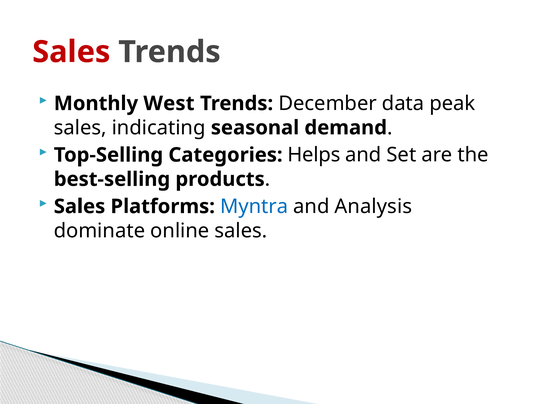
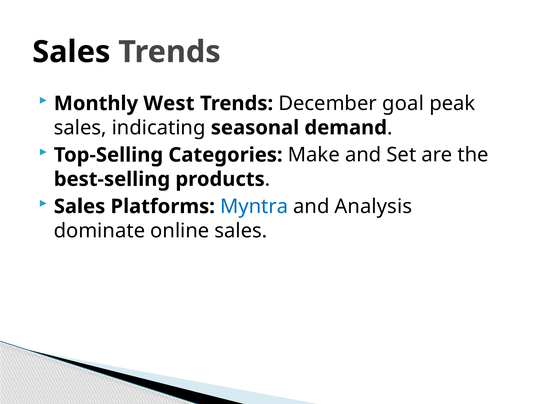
Sales at (71, 52) colour: red -> black
data: data -> goal
Helps: Helps -> Make
